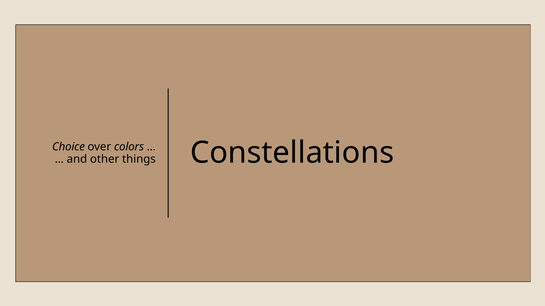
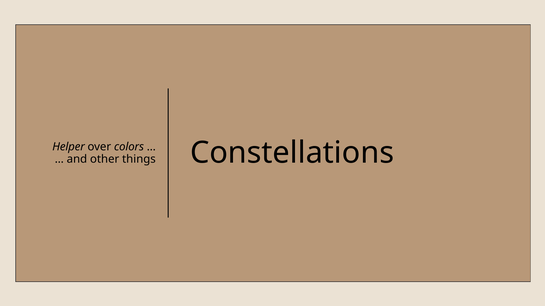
Choice: Choice -> Helper
